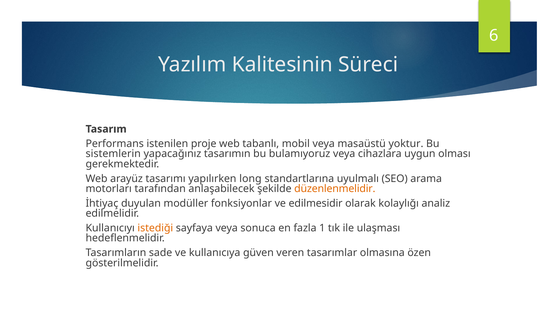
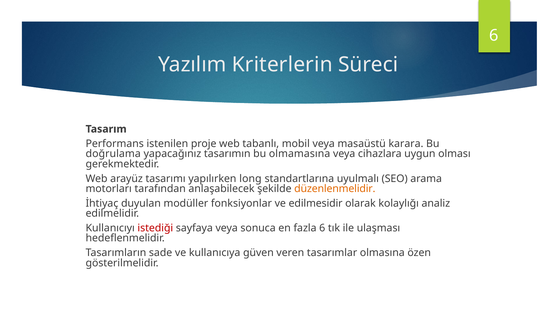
Kalitesinin: Kalitesinin -> Kriterlerin
yoktur: yoktur -> karara
sistemlerin: sistemlerin -> doğrulama
bulamıyoruz: bulamıyoruz -> olmamasına
istediği colour: orange -> red
fazla 1: 1 -> 6
